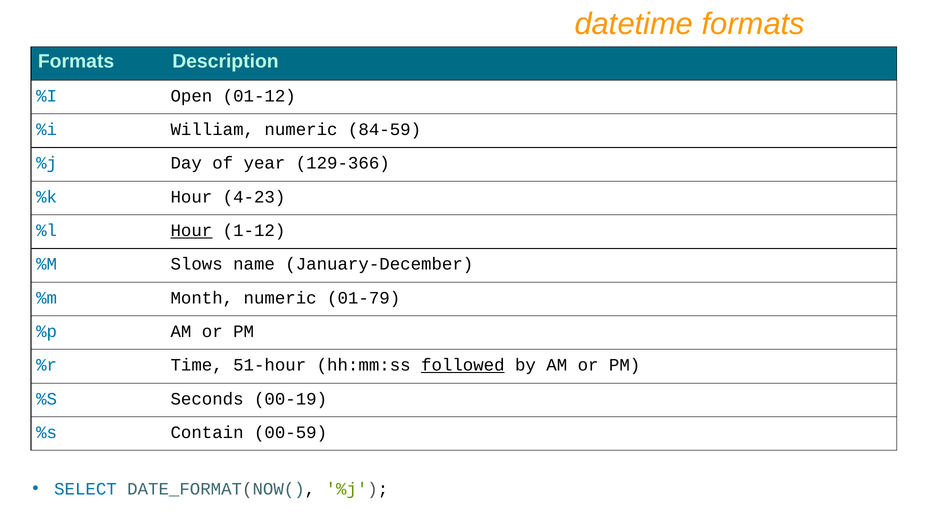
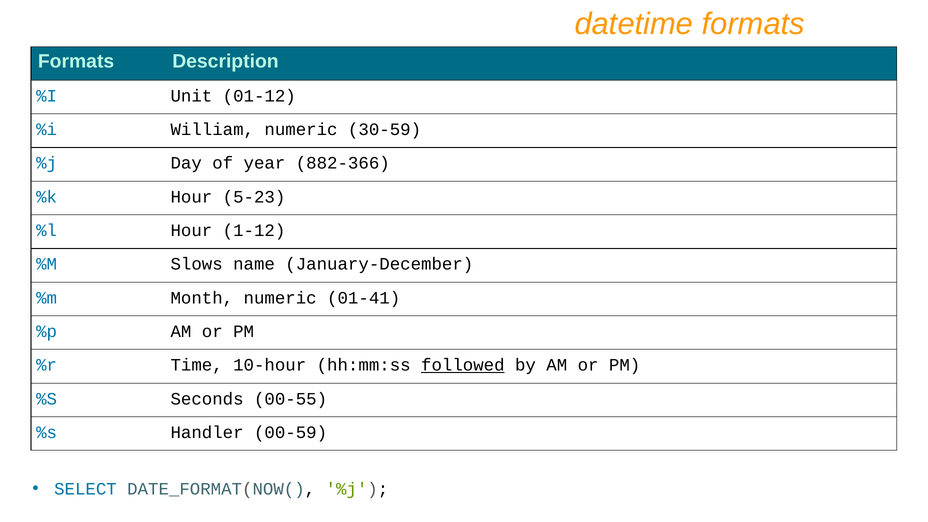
Open: Open -> Unit
84-59: 84-59 -> 30-59
129-366: 129-366 -> 882-366
4-23: 4-23 -> 5-23
Hour at (191, 231) underline: present -> none
01-79: 01-79 -> 01-41
51-hour: 51-hour -> 10-hour
00-19: 00-19 -> 00-55
Contain: Contain -> Handler
